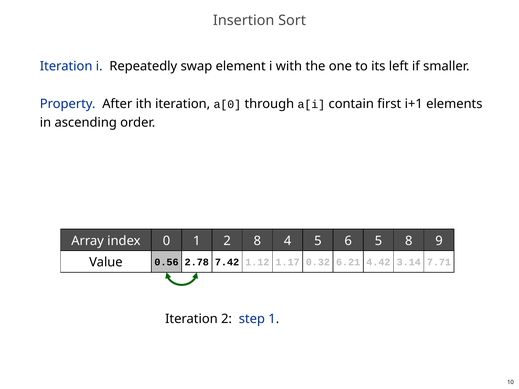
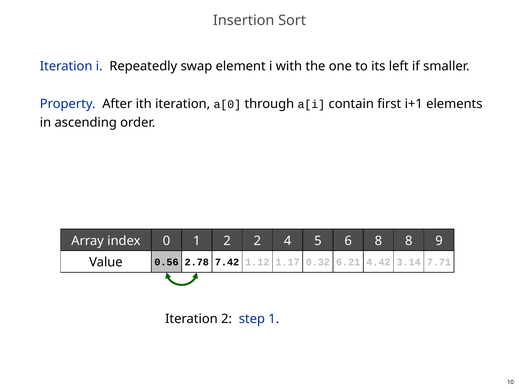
2 8: 8 -> 2
6 5: 5 -> 8
